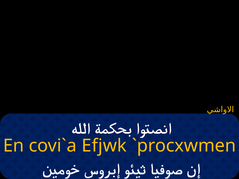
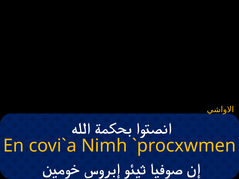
Efjwk: Efjwk -> Nimh
